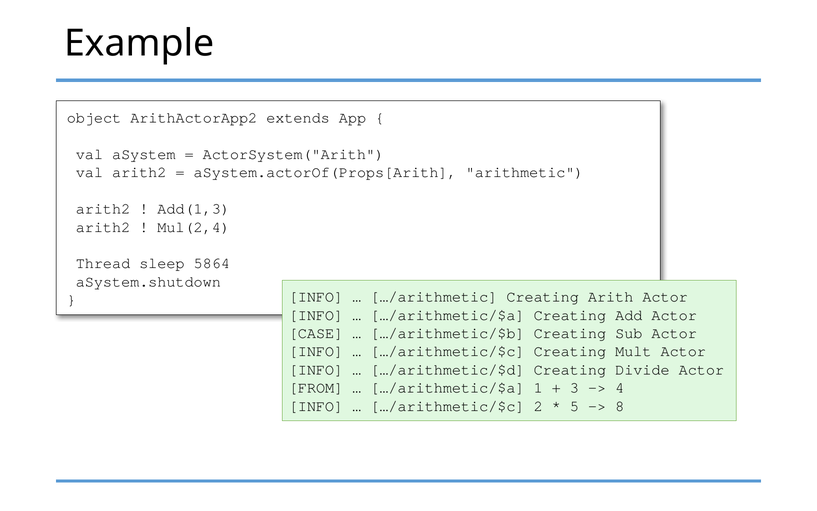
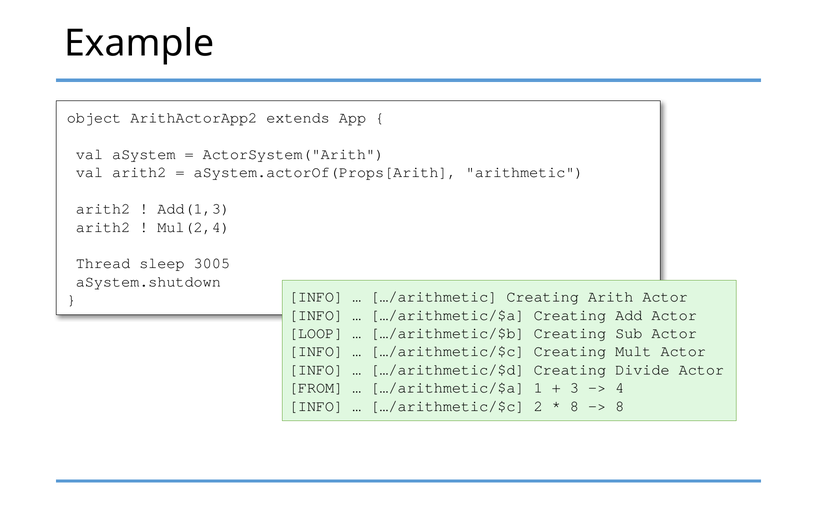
5864: 5864 -> 3005
CASE: CASE -> LOOP
5 at (574, 406): 5 -> 8
